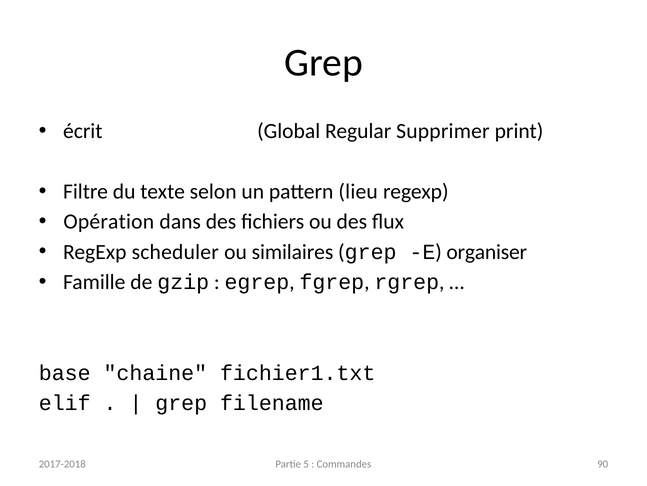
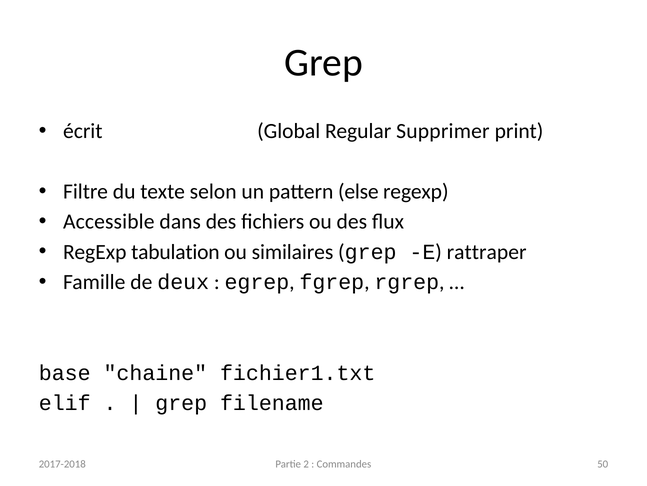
lieu: lieu -> else
Opération: Opération -> Accessible
scheduler: scheduler -> tabulation
organiser: organiser -> rattraper
gzip: gzip -> deux
5: 5 -> 2
90: 90 -> 50
